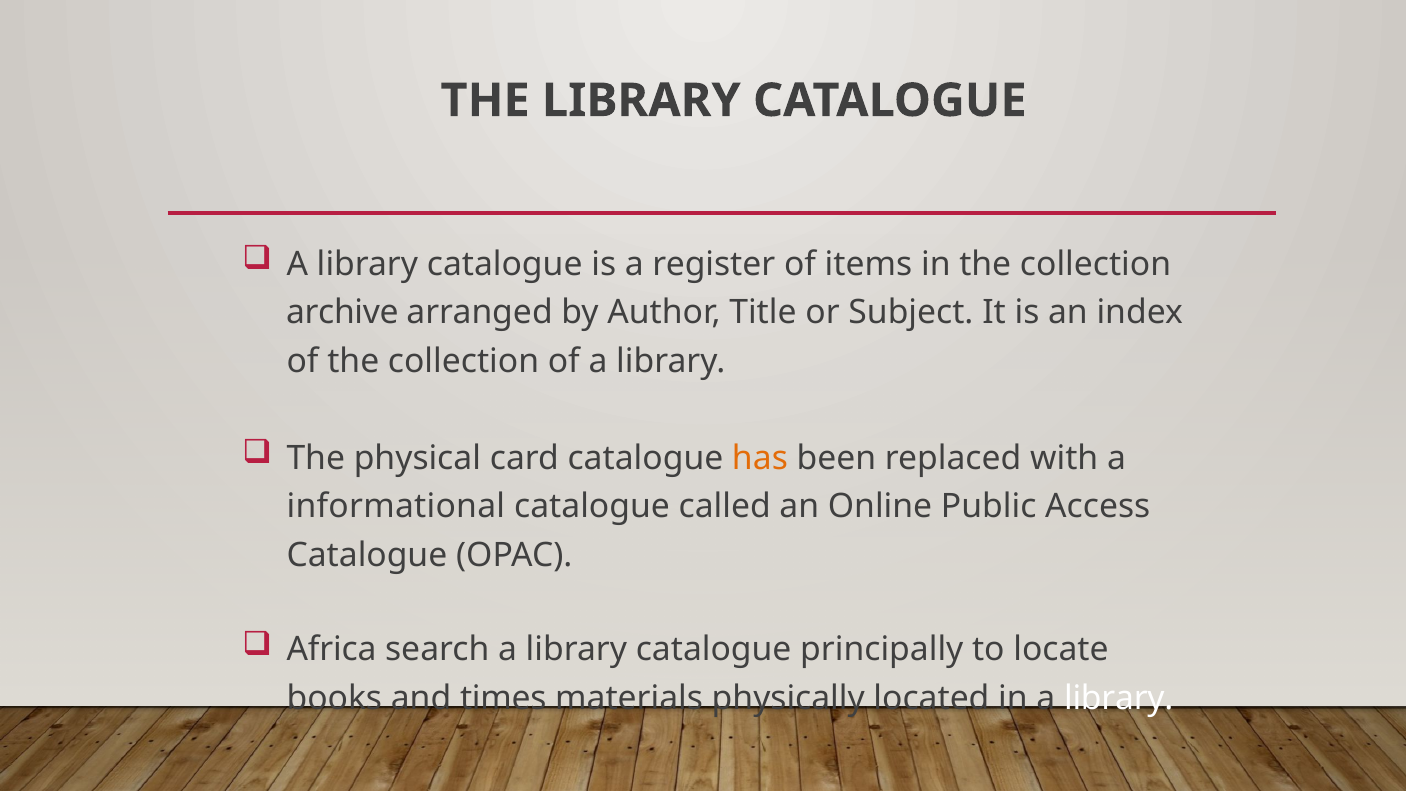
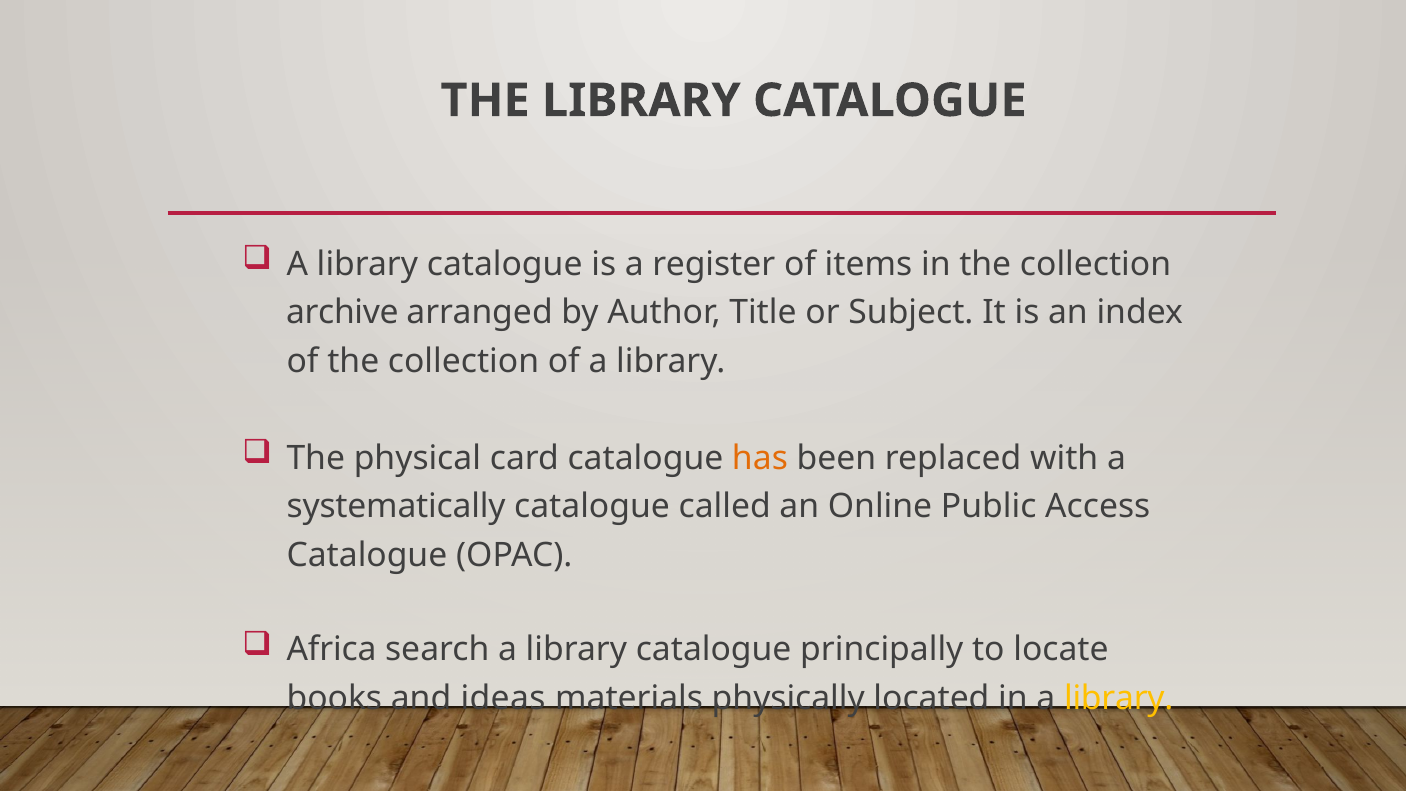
informational: informational -> systematically
times: times -> ideas
library at (1119, 698) colour: white -> yellow
